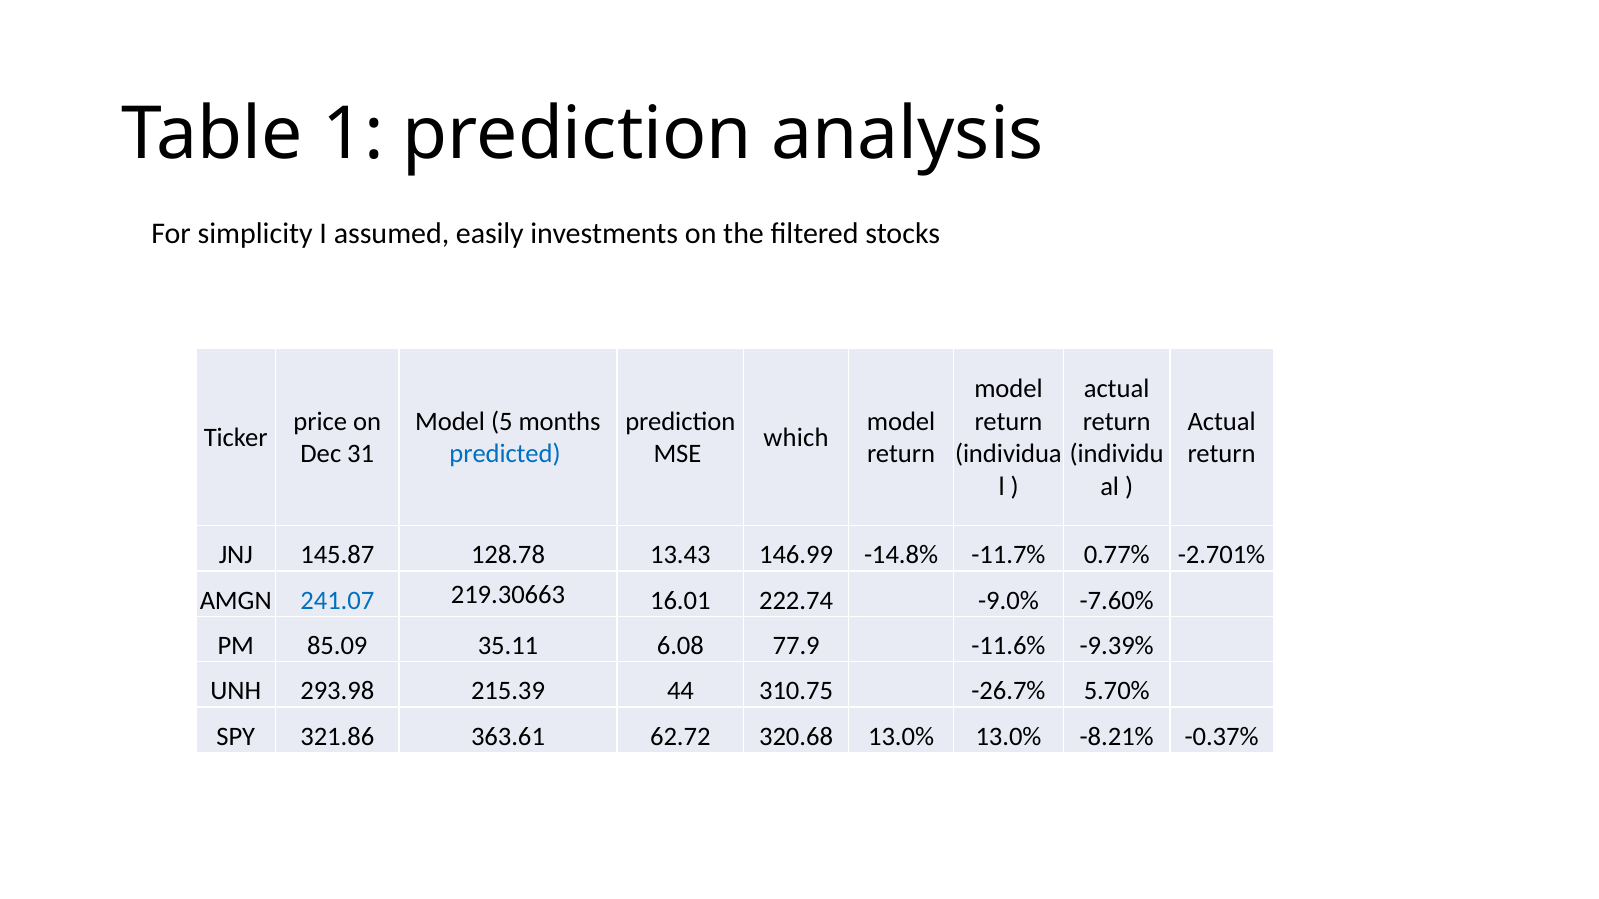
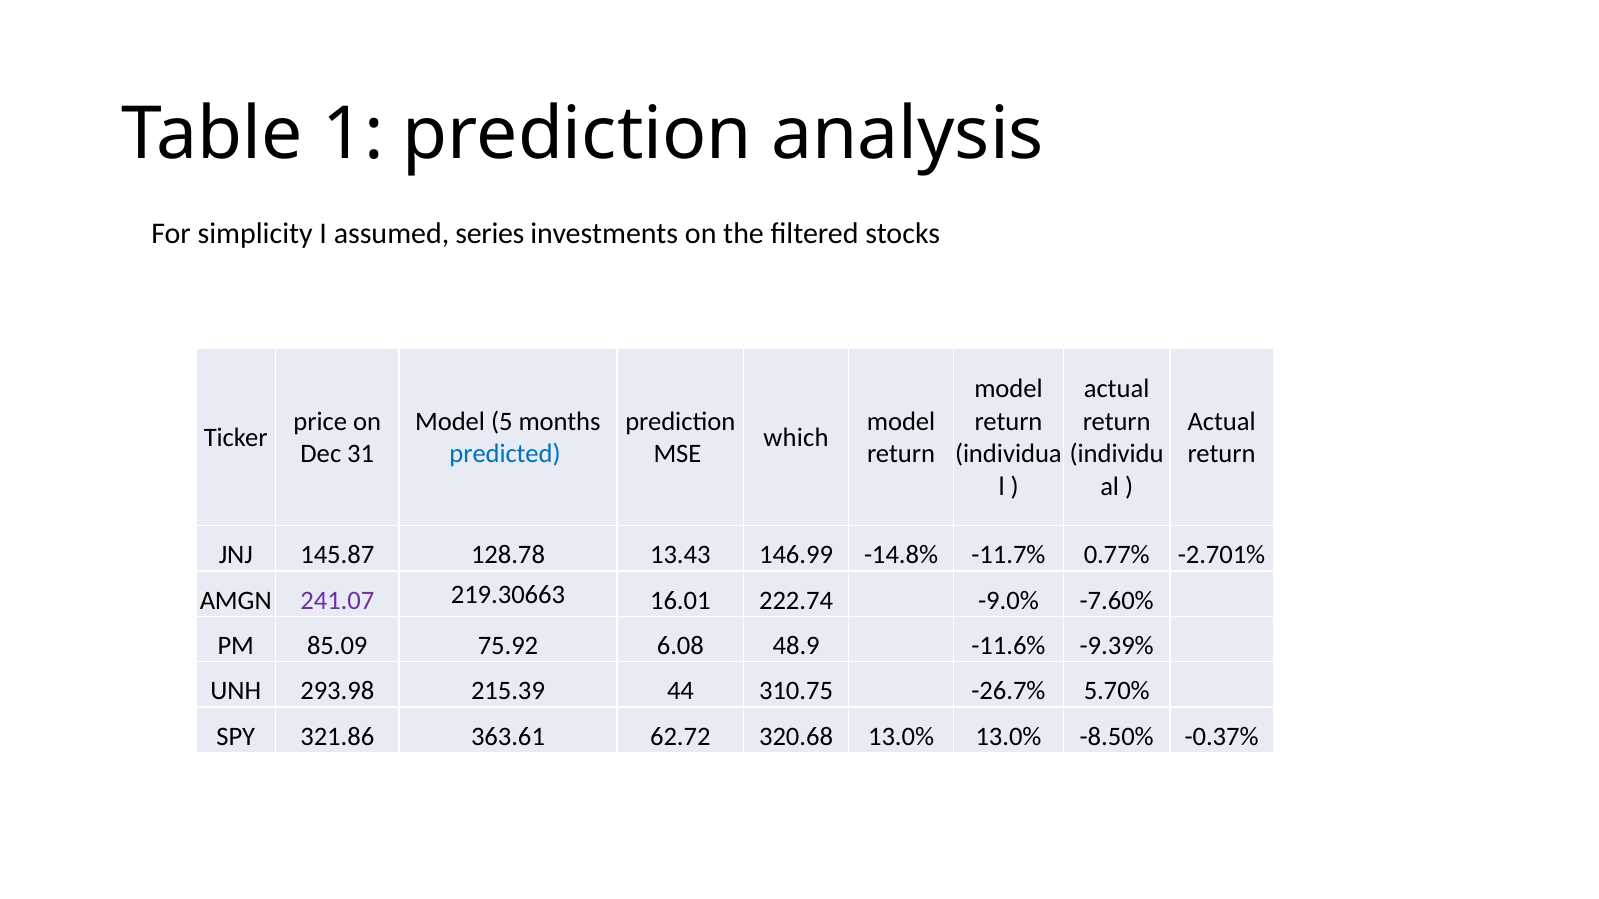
easily: easily -> series
241.07 colour: blue -> purple
35.11: 35.11 -> 75.92
77.9: 77.9 -> 48.9
-8.21%: -8.21% -> -8.50%
